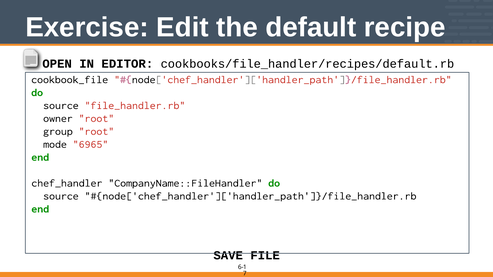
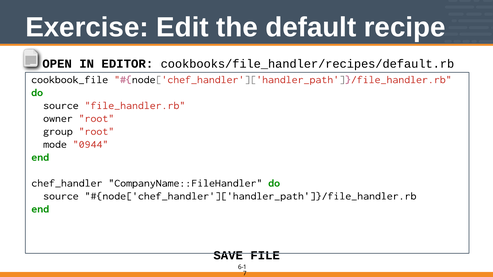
6965: 6965 -> 0944
